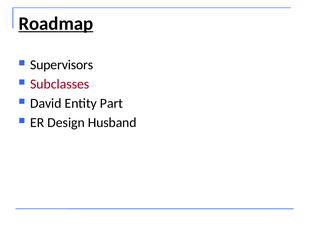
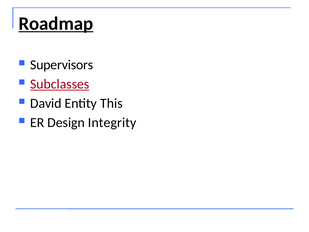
Subclasses underline: none -> present
Part: Part -> This
Husband: Husband -> Integrity
